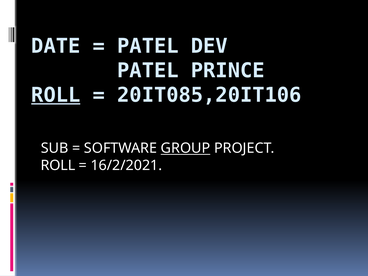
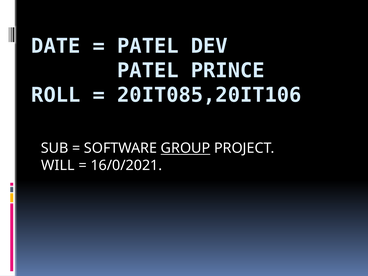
ROLL at (56, 95) underline: present -> none
ROLL at (58, 165): ROLL -> WILL
16/2/2021: 16/2/2021 -> 16/0/2021
